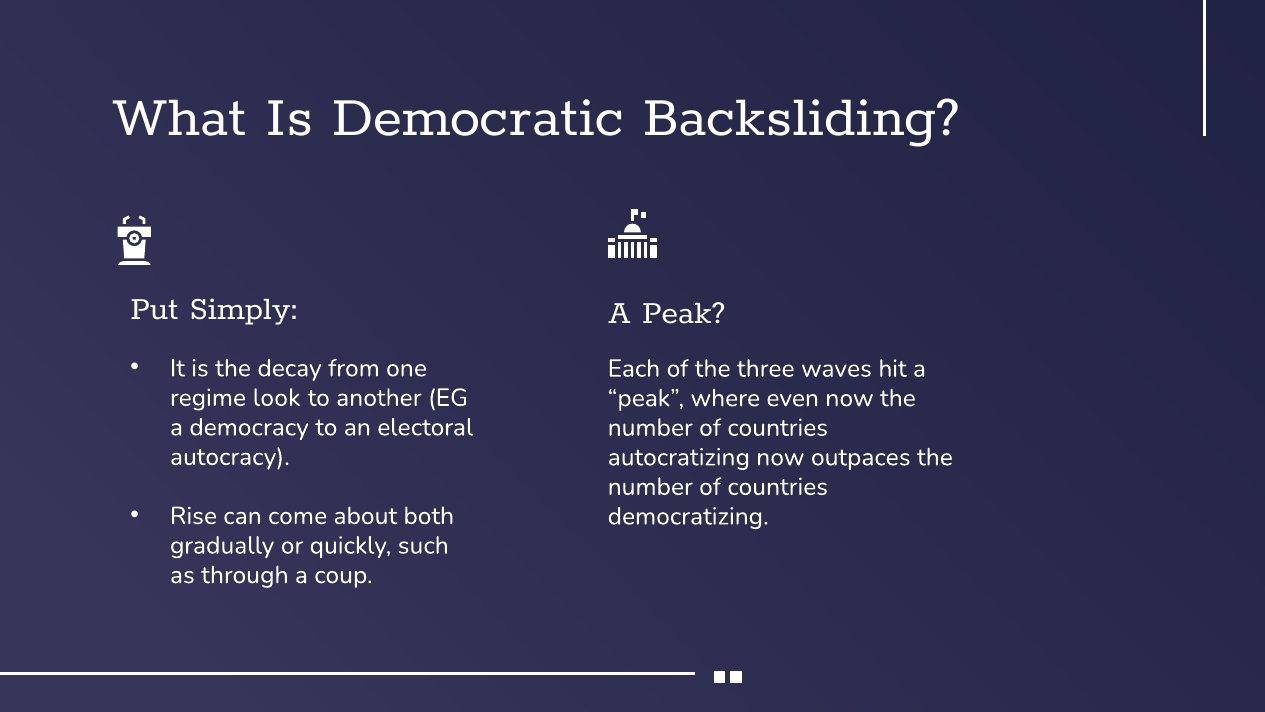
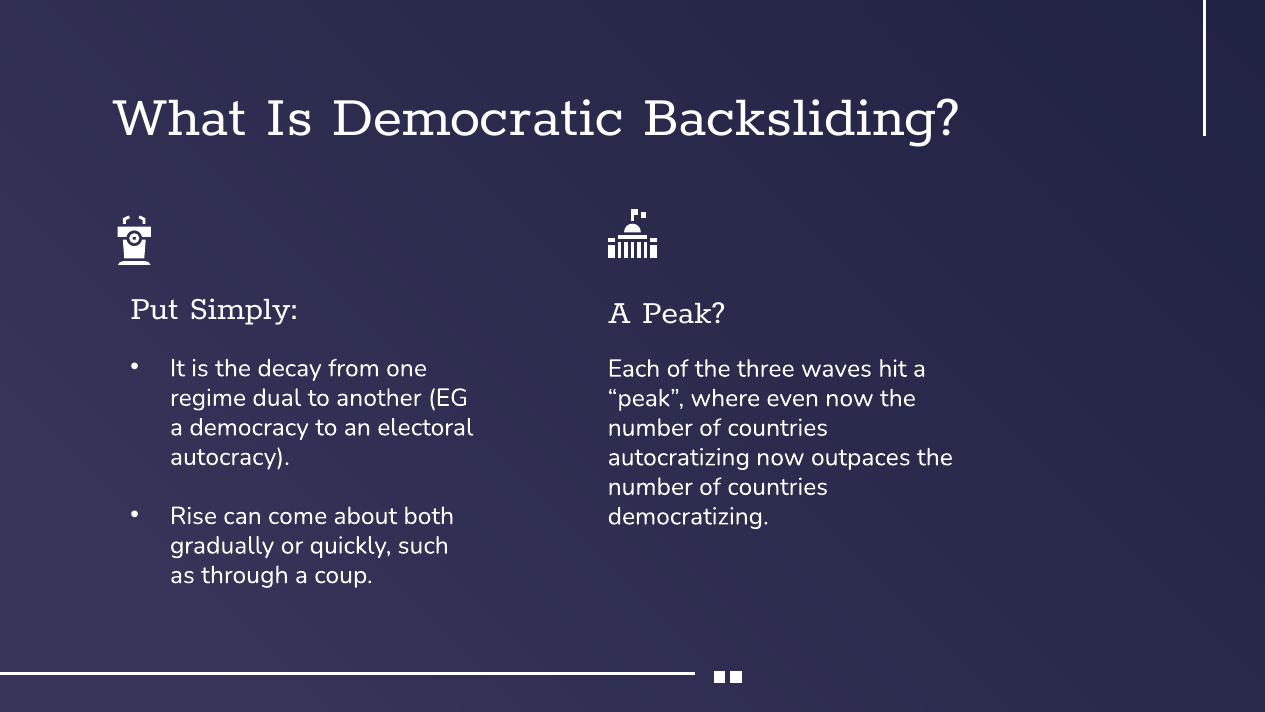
look: look -> dual
